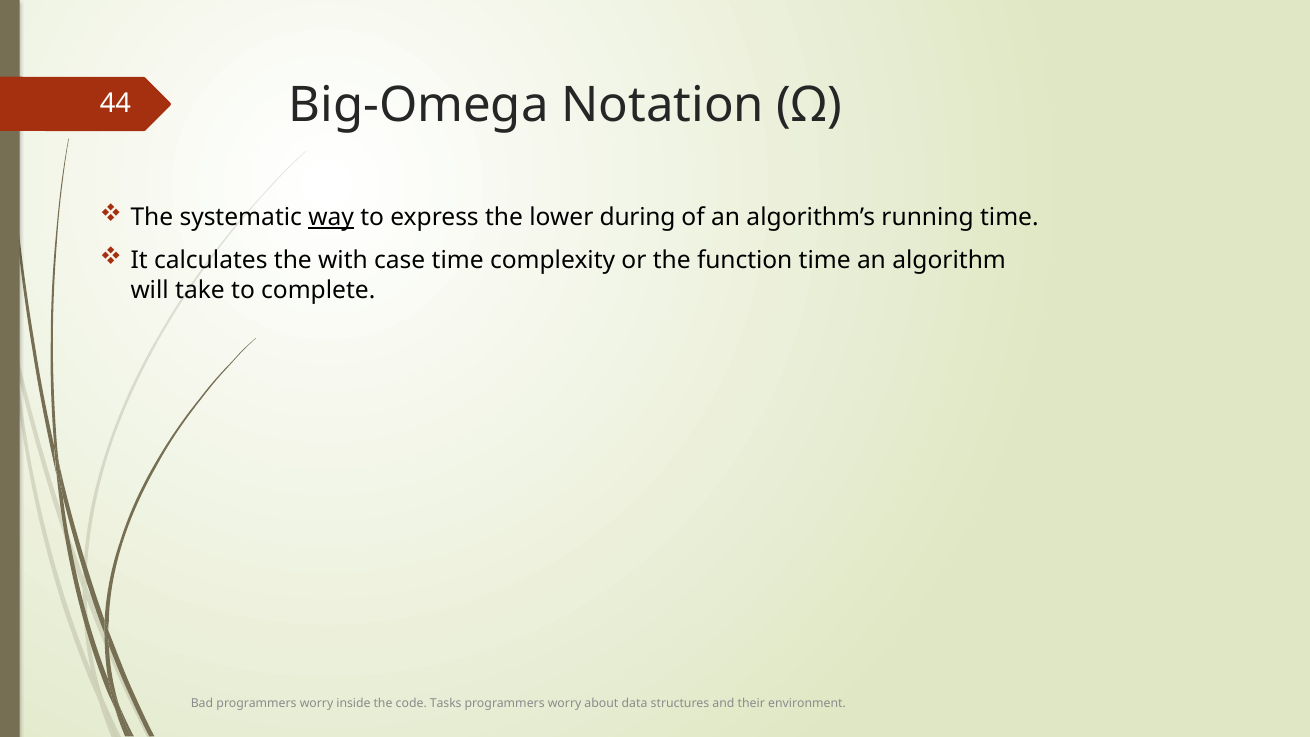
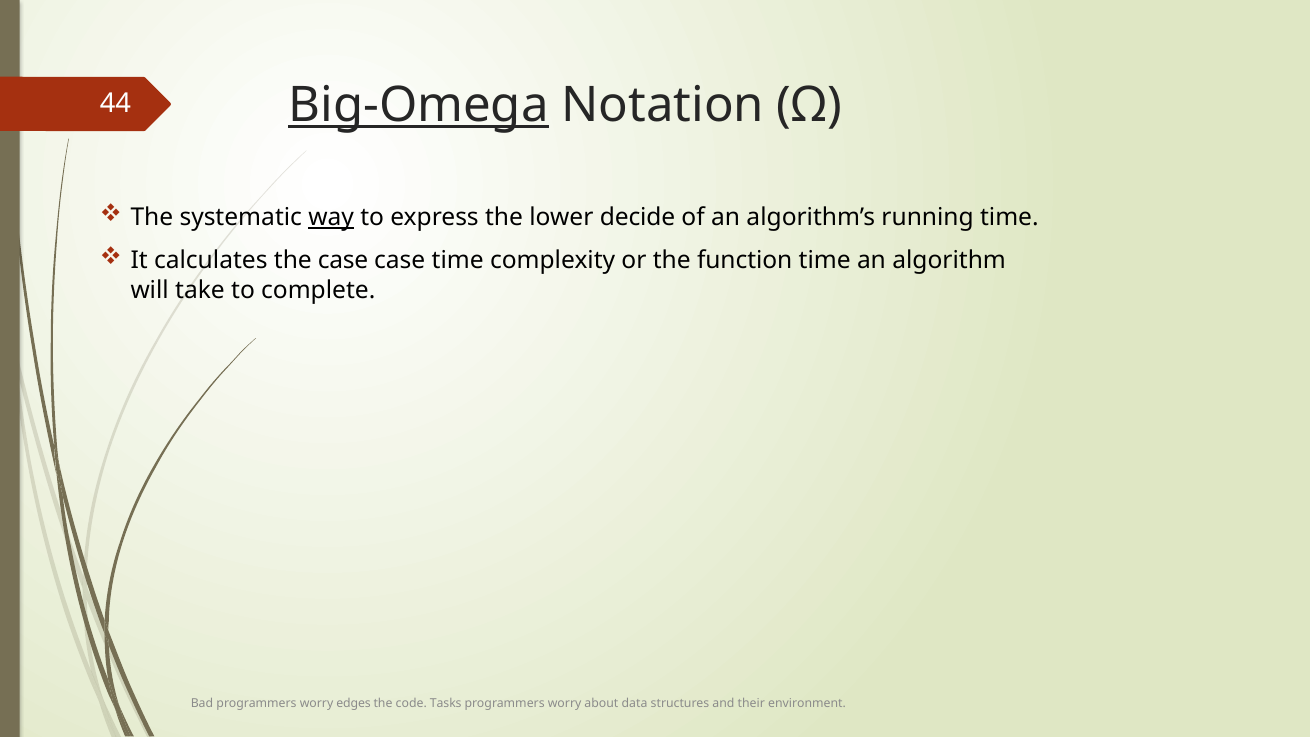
Big-Omega underline: none -> present
during: during -> decide
the with: with -> case
inside: inside -> edges
